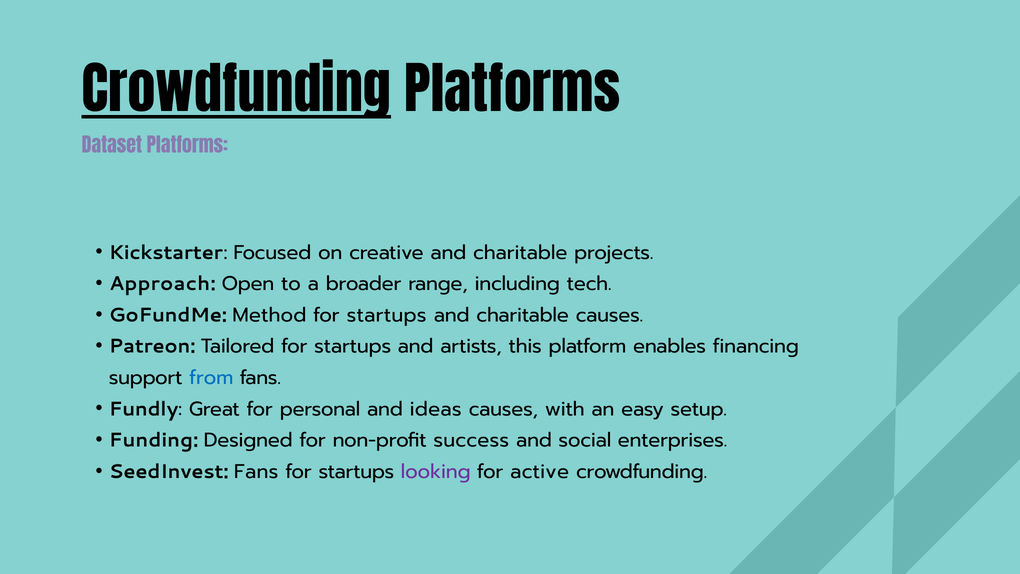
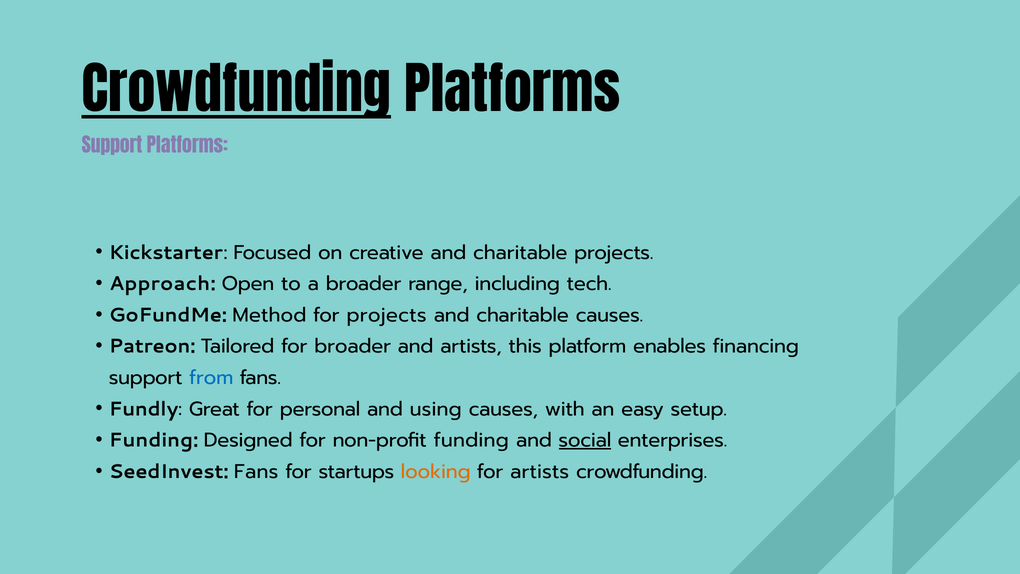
Dataset at (112, 146): Dataset -> Support
startups at (387, 315): startups -> projects
Tailored for startups: startups -> broader
ideas: ideas -> using
non-profit success: success -> funding
social underline: none -> present
looking colour: purple -> orange
for active: active -> artists
